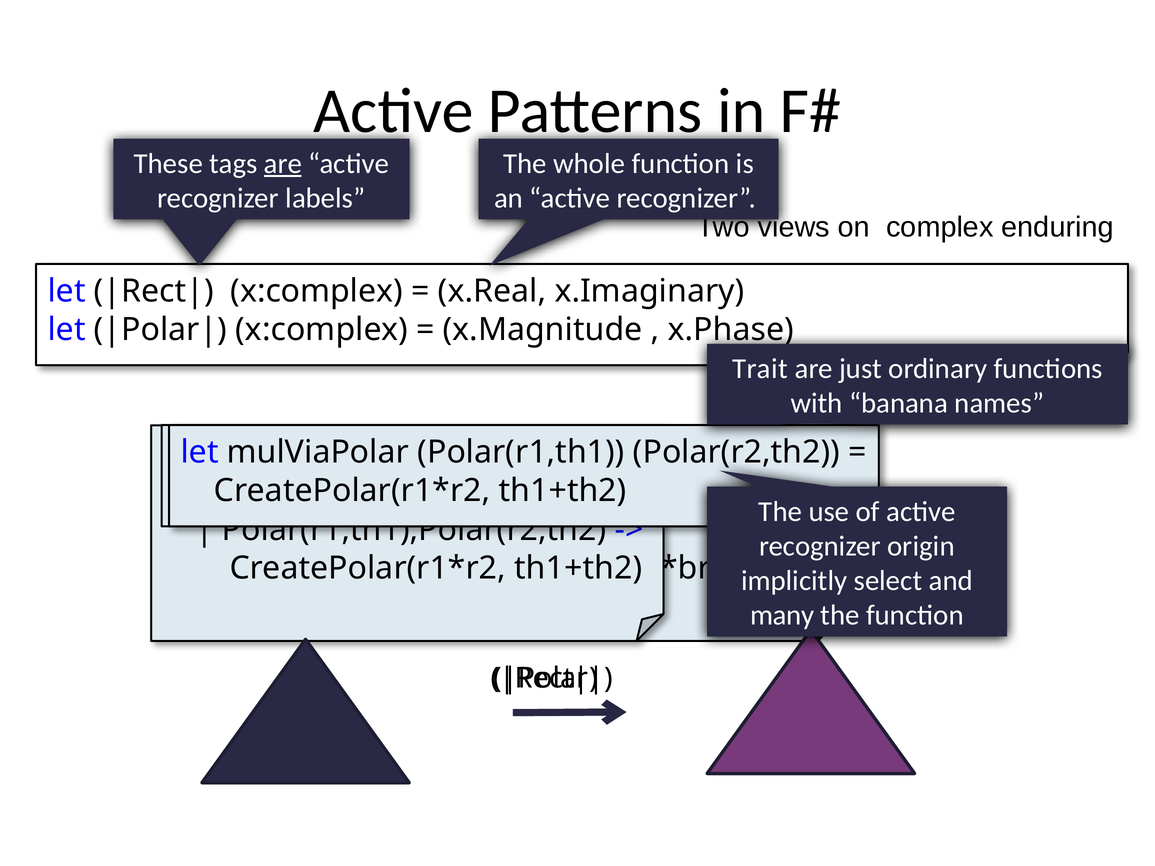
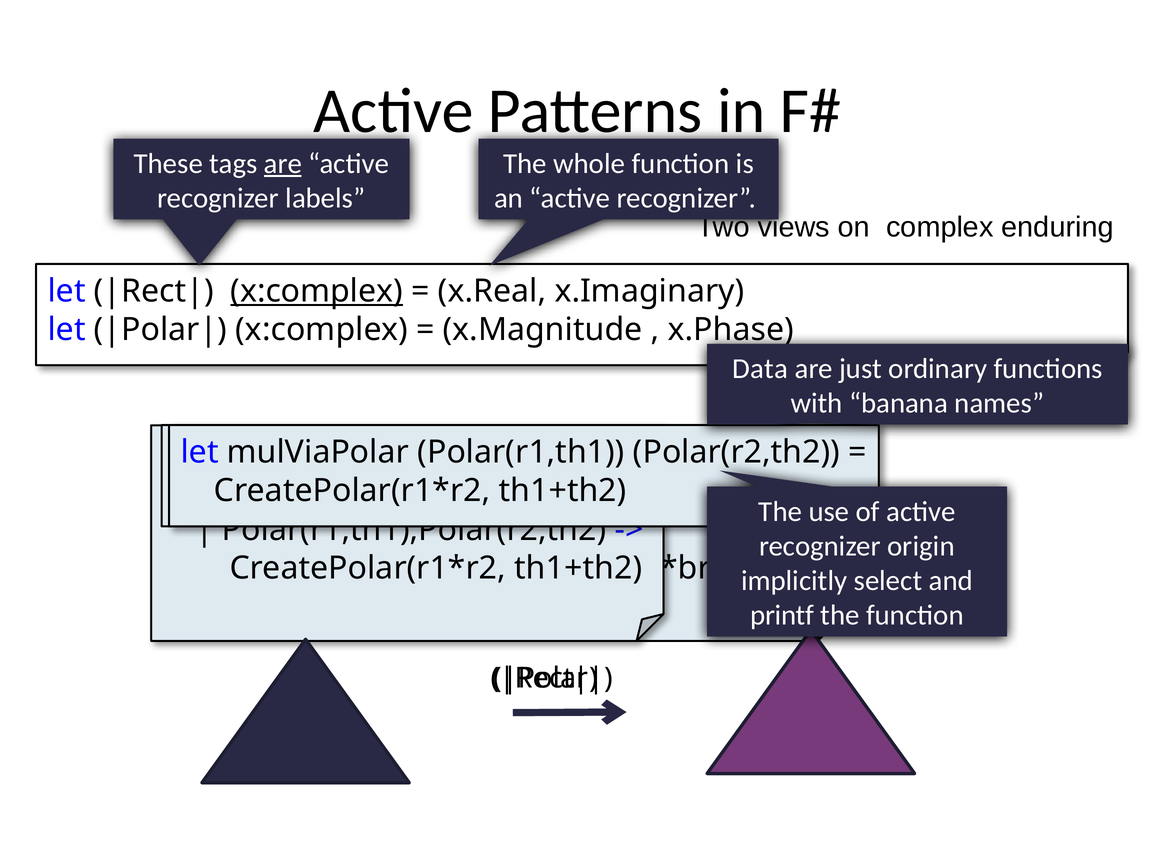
x:complex at (317, 291) underline: none -> present
Trait: Trait -> Data
many: many -> printf
